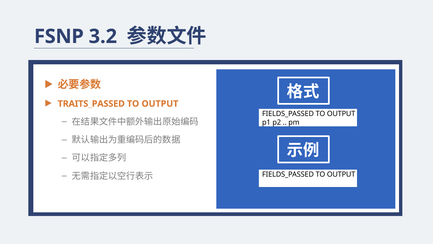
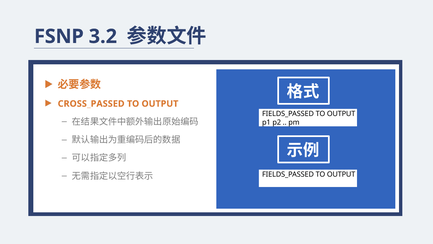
TRAITS_PASSED: TRAITS_PASSED -> CROSS_PASSED
